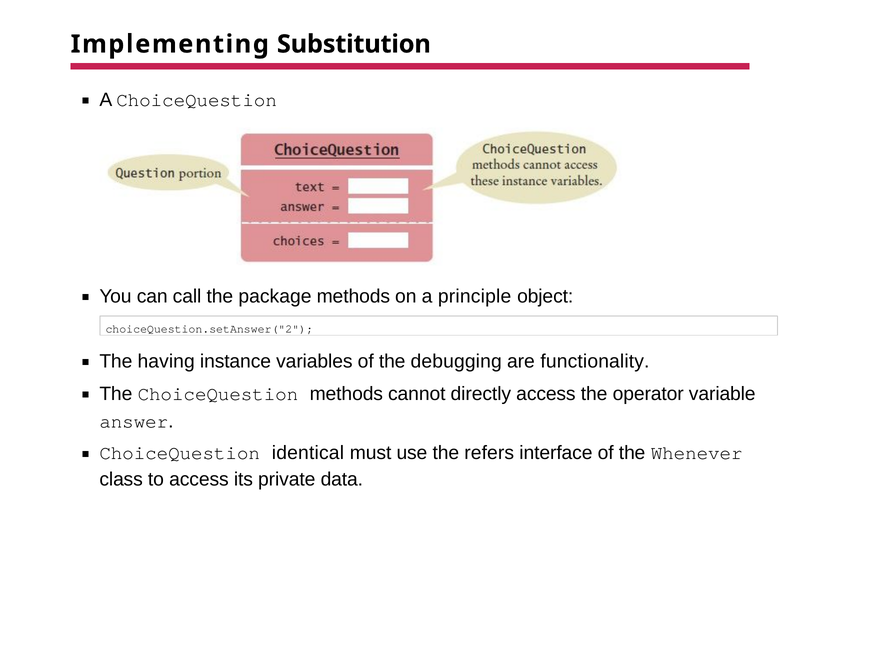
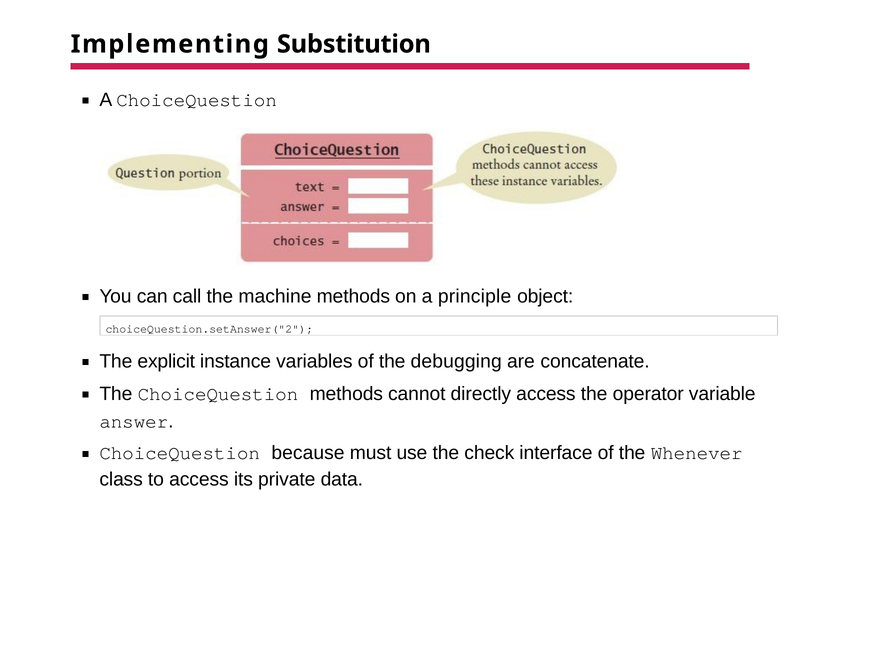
package: package -> machine
having: having -> explicit
functionality: functionality -> concatenate
identical: identical -> because
refers: refers -> check
